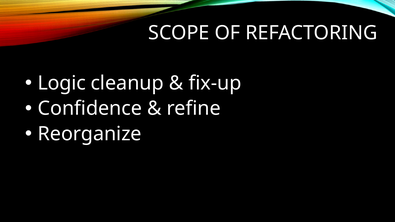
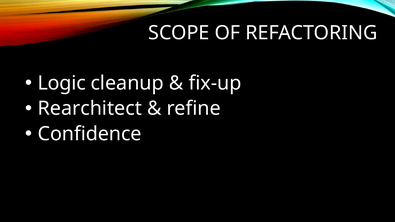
Confidence: Confidence -> Rearchitect
Reorganize: Reorganize -> Confidence
